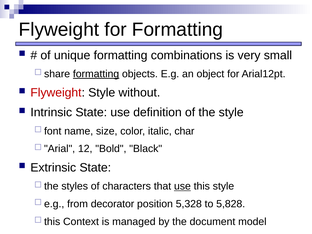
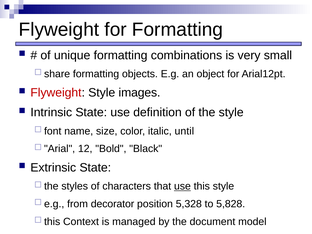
formatting at (96, 74) underline: present -> none
without: without -> images
char: char -> until
